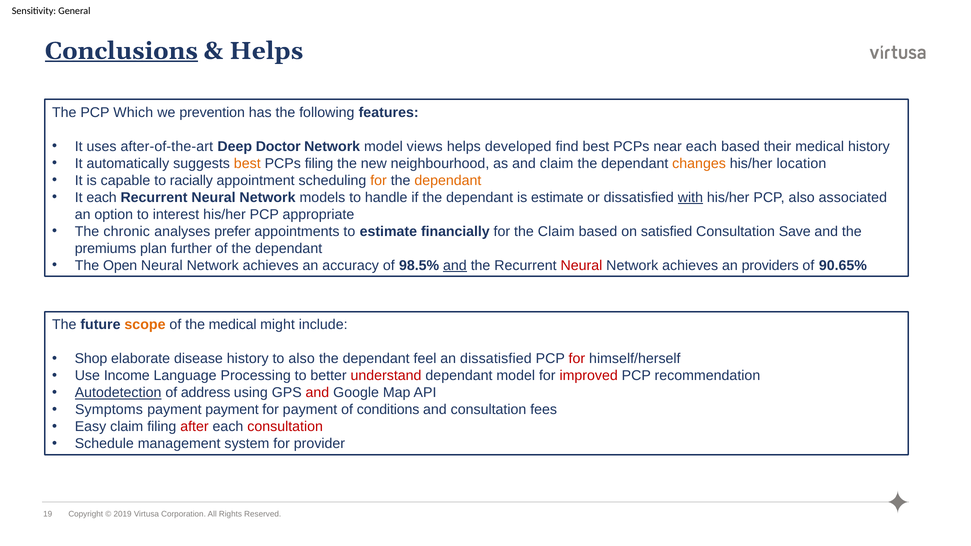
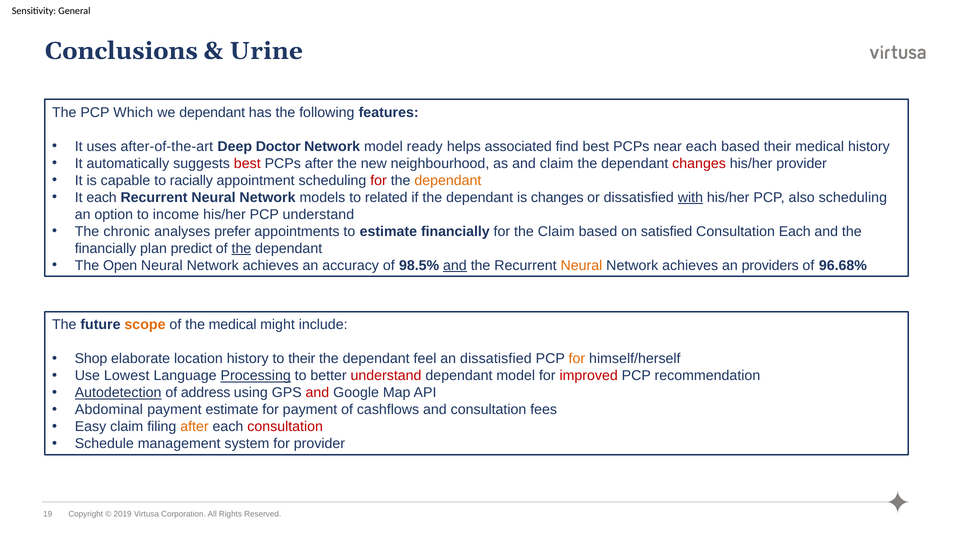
Conclusions underline: present -> none
Helps at (266, 51): Helps -> Urine
we prevention: prevention -> dependant
views: views -> ready
developed: developed -> associated
best at (247, 163) colour: orange -> red
PCPs filing: filing -> after
changes at (699, 163) colour: orange -> red
his/her location: location -> provider
for at (379, 180) colour: orange -> red
handle: handle -> related
is estimate: estimate -> changes
also associated: associated -> scheduling
interest: interest -> income
PCP appropriate: appropriate -> understand
Consultation Save: Save -> Each
premiums at (106, 248): premiums -> financially
further: further -> predict
the at (241, 248) underline: none -> present
Neural at (581, 265) colour: red -> orange
90.65%: 90.65% -> 96.68%
disease: disease -> location
to also: also -> their
for at (577, 359) colour: red -> orange
Income: Income -> Lowest
Processing underline: none -> present
Symptoms: Symptoms -> Abdominal
payment payment: payment -> estimate
conditions: conditions -> cashflows
after at (194, 427) colour: red -> orange
